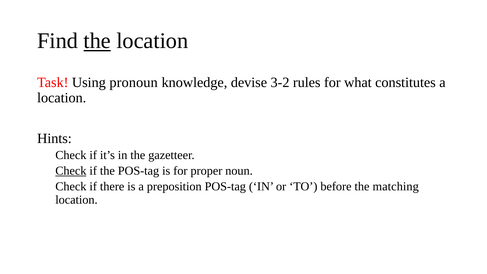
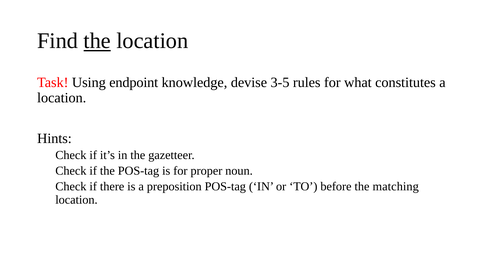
pronoun: pronoun -> endpoint
3-2: 3-2 -> 3-5
Check at (71, 171) underline: present -> none
